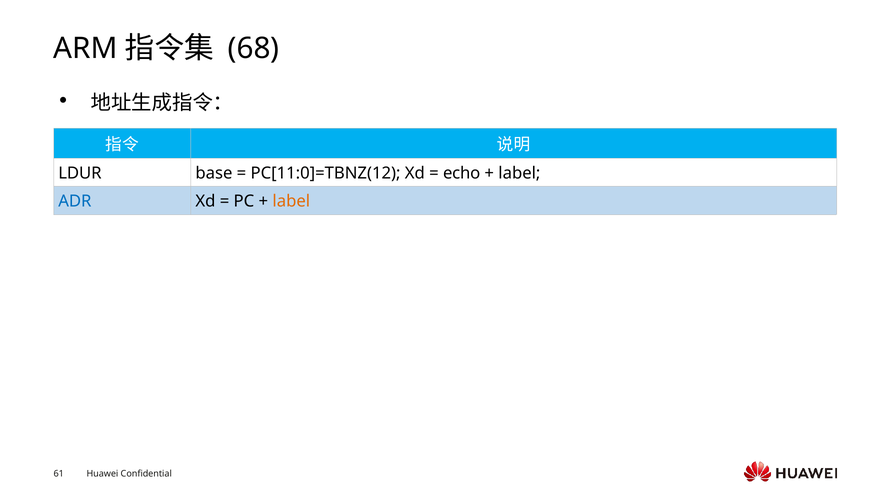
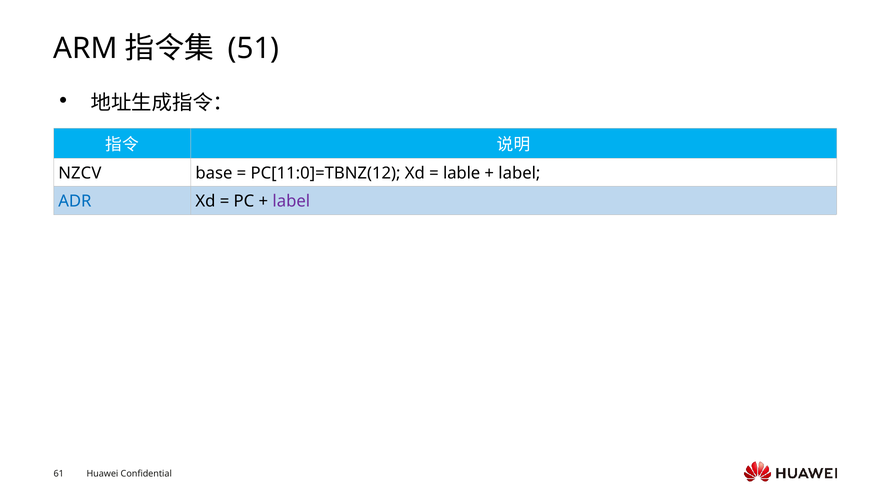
68: 68 -> 51
LDUR: LDUR -> NZCV
echo: echo -> lable
label at (291, 201) colour: orange -> purple
